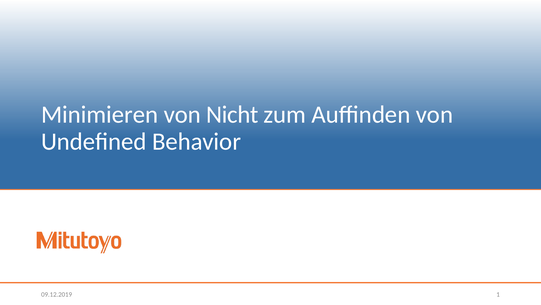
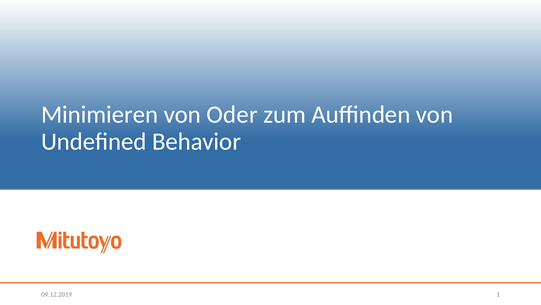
Nicht: Nicht -> Oder
